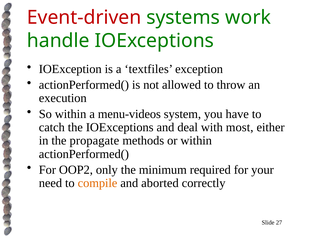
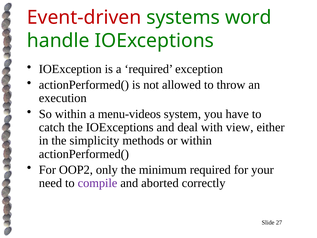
work: work -> word
a textfiles: textfiles -> required
most: most -> view
propagate: propagate -> simplicity
compile colour: orange -> purple
